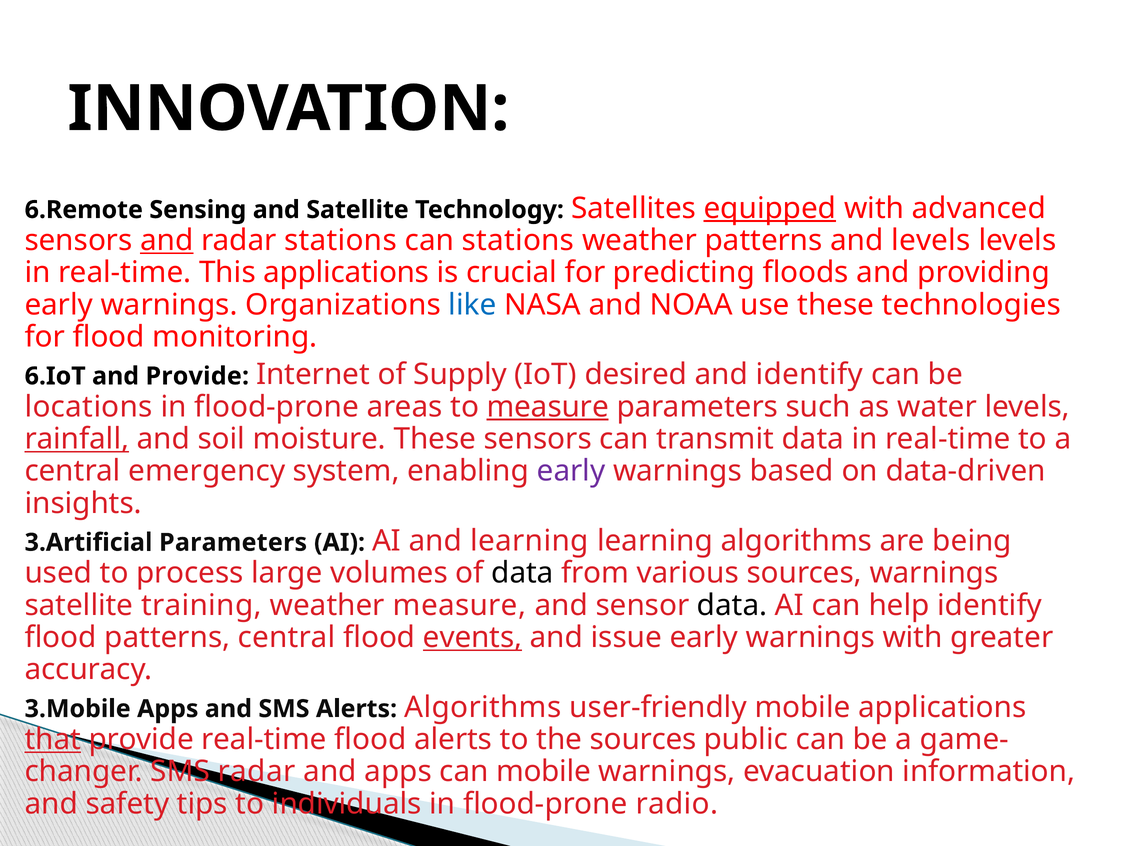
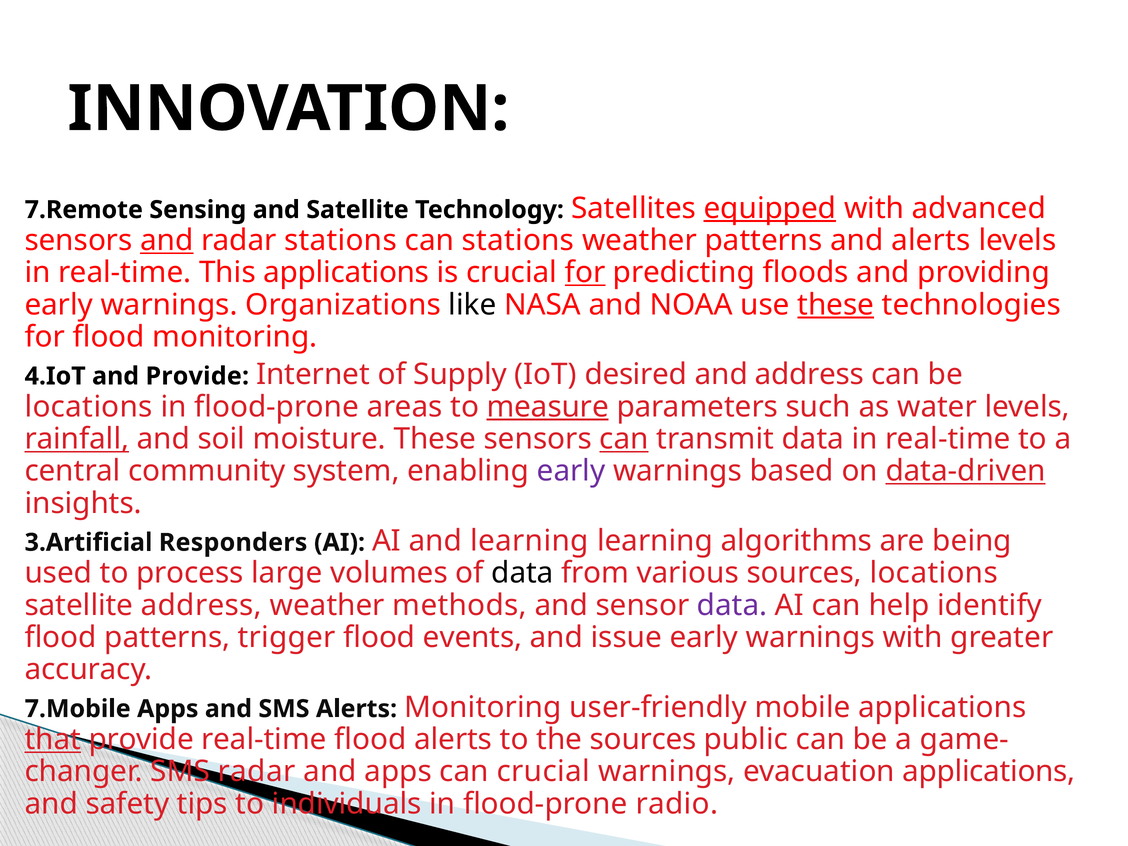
6.Remote: 6.Remote -> 7.Remote
and levels: levels -> alerts
for at (585, 273) underline: none -> present
like colour: blue -> black
these at (836, 305) underline: none -> present
6.IoT: 6.IoT -> 4.IoT
and identify: identify -> address
can at (624, 439) underline: none -> present
emergency: emergency -> community
data-driven underline: none -> present
3.Artificial Parameters: Parameters -> Responders
sources warnings: warnings -> locations
satellite training: training -> address
weather measure: measure -> methods
data at (732, 605) colour: black -> purple
patterns central: central -> trigger
events underline: present -> none
3.Mobile: 3.Mobile -> 7.Mobile
Alerts Algorithms: Algorithms -> Monitoring
can mobile: mobile -> crucial
evacuation information: information -> applications
